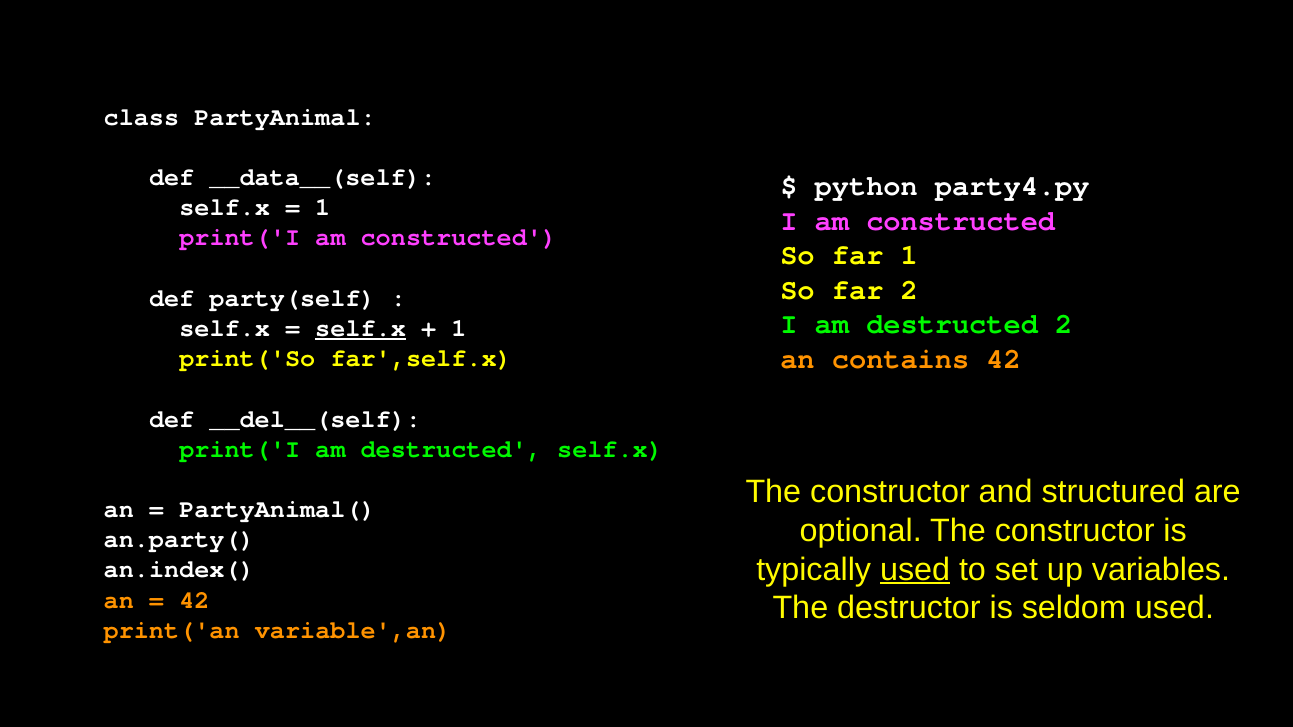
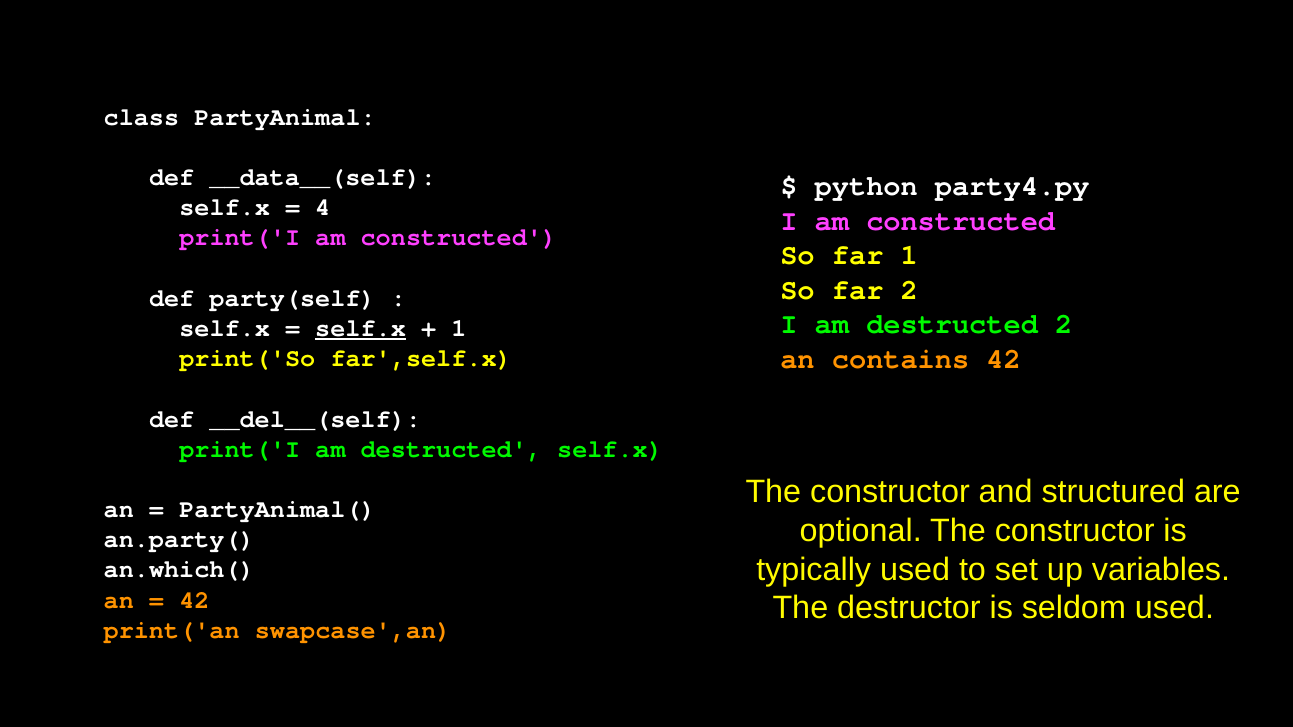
1 at (323, 208): 1 -> 4
used at (915, 570) underline: present -> none
an.index(: an.index( -> an.which(
variable',an: variable',an -> swapcase',an
